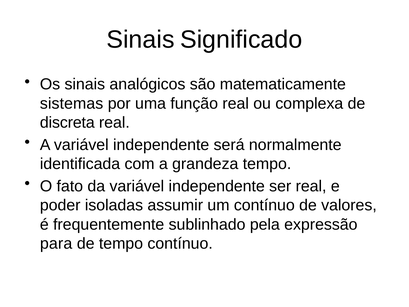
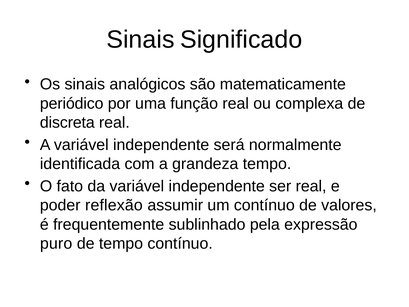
sistemas: sistemas -> periódico
isoladas: isoladas -> reflexão
para: para -> puro
